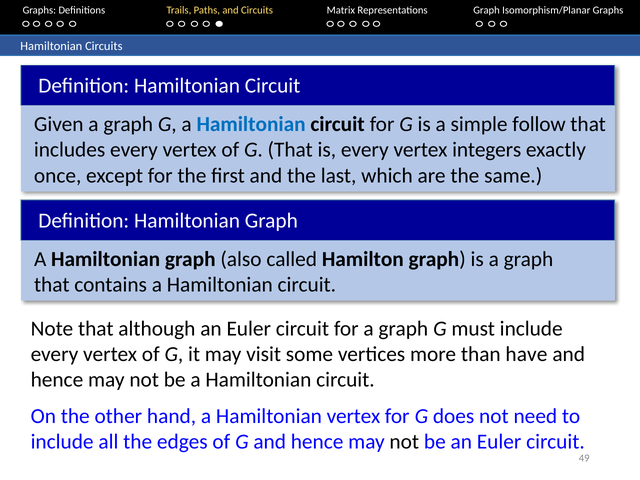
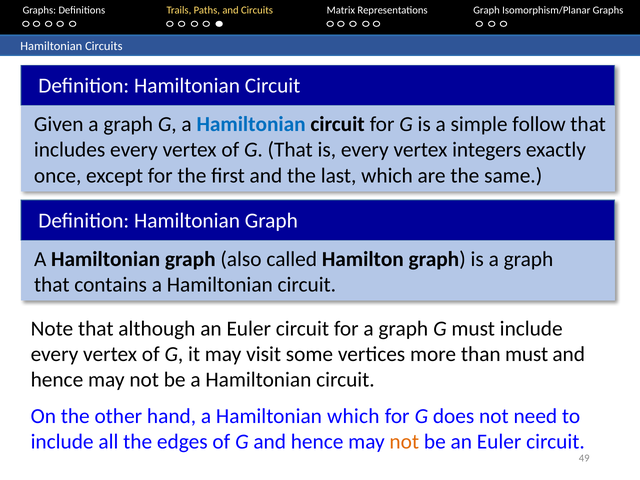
than have: have -> must
Hamiltonian vertex: vertex -> which
not at (404, 442) colour: black -> orange
